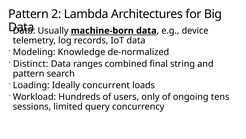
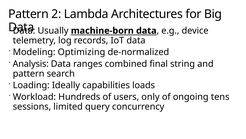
Knowledge: Knowledge -> Optimizing
Distinct: Distinct -> Analysis
concurrent: concurrent -> capabilities
